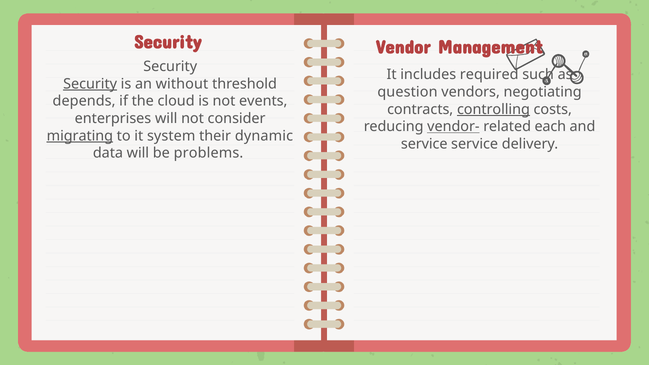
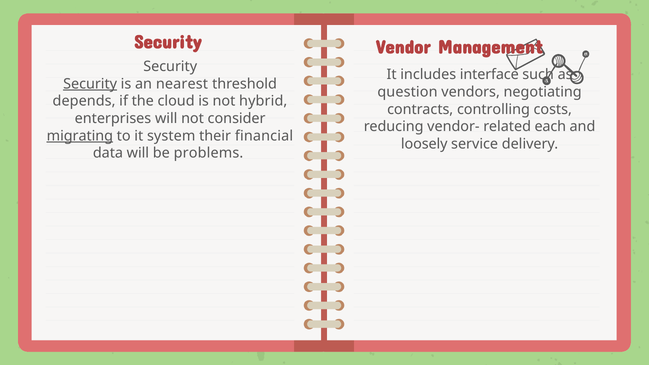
required: required -> interface
without: without -> nearest
events: events -> hybrid
controlling underline: present -> none
vendor- underline: present -> none
dynamic: dynamic -> financial
service at (424, 144): service -> loosely
